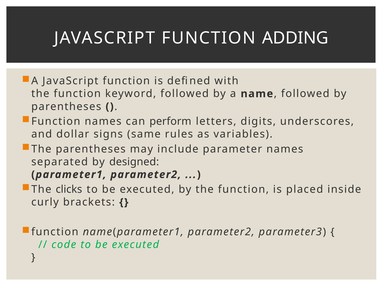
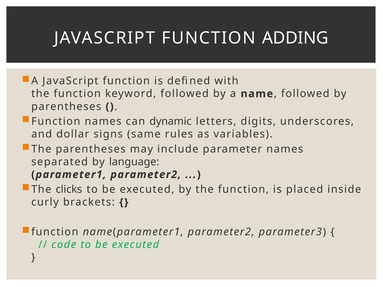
perform: perform -> dynamic
designed: designed -> language
